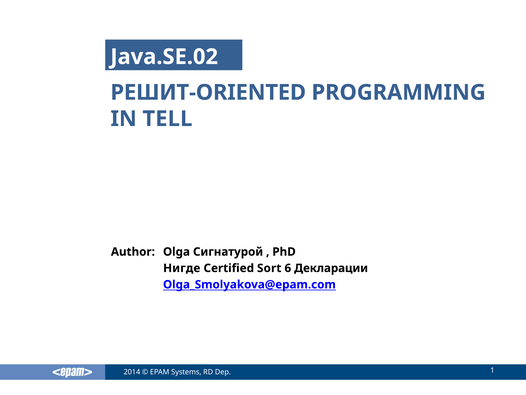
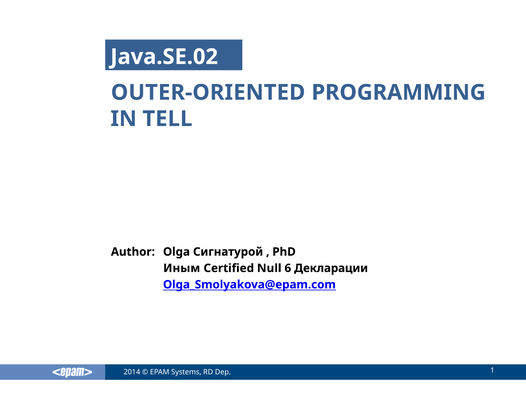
РЕШИТ-ORIENTED: РЕШИТ-ORIENTED -> OUTER-ORIENTED
Нигде: Нигде -> Иным
Sort: Sort -> Null
